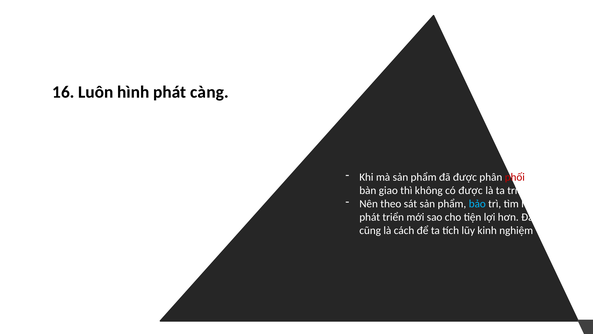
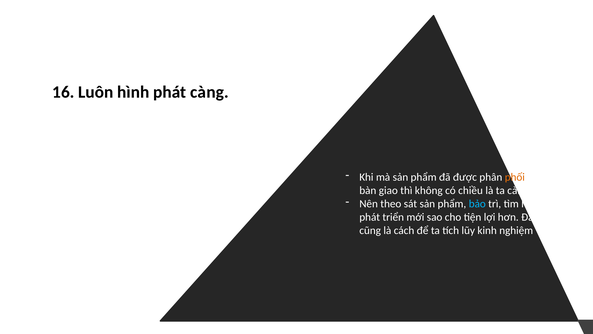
phối colour: red -> orange
có được: được -> chiều
ta triển: triển -> càng
